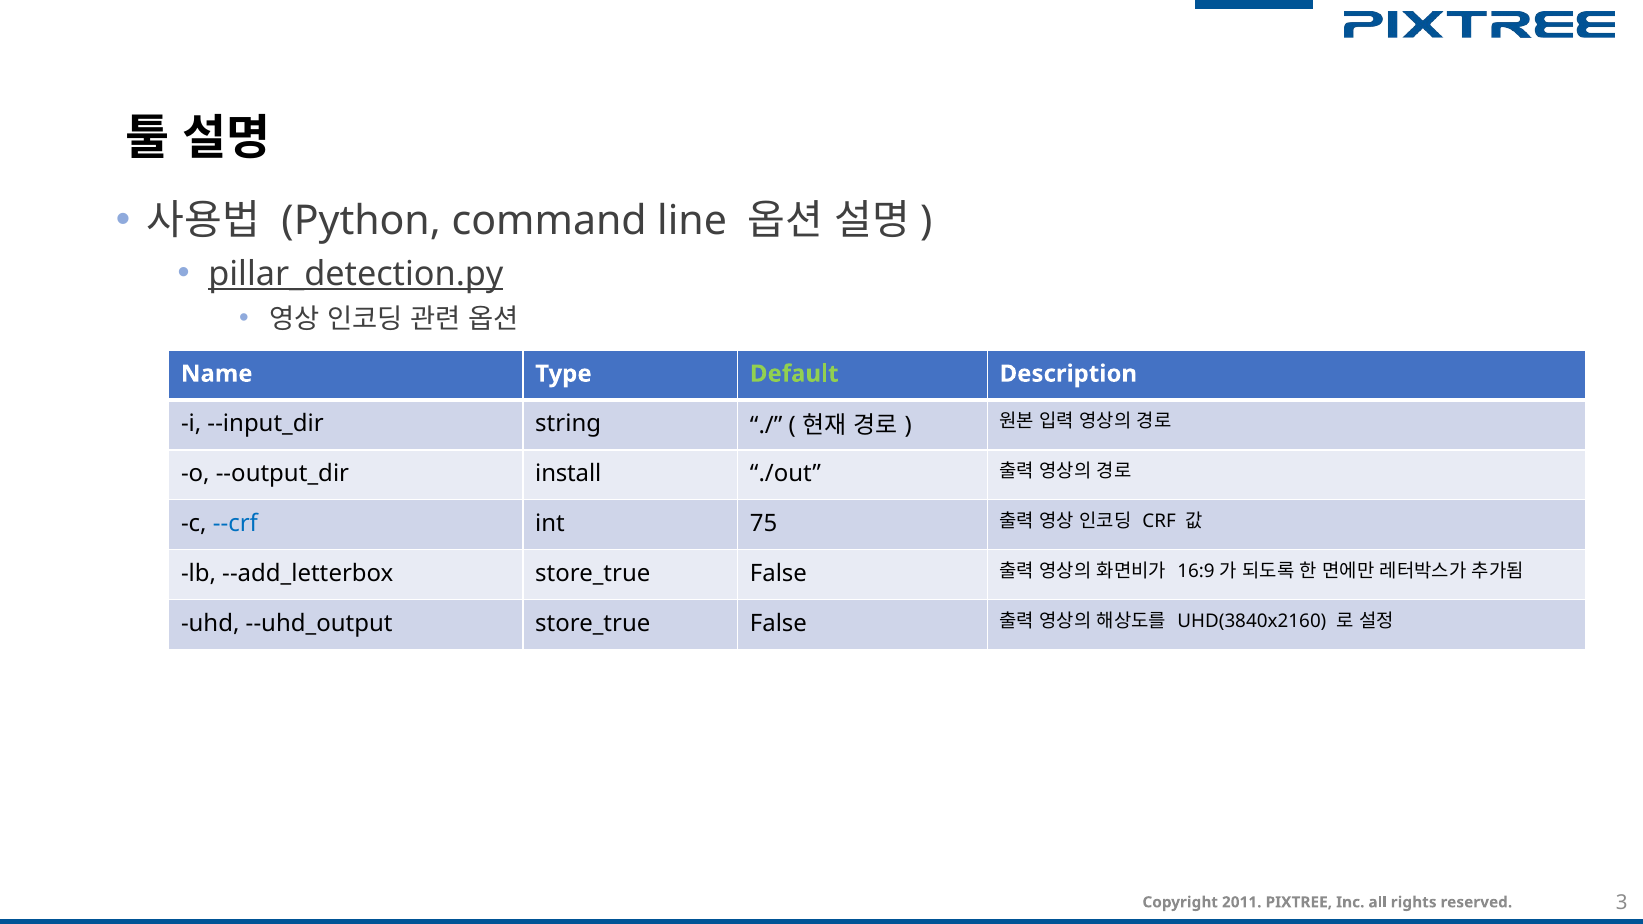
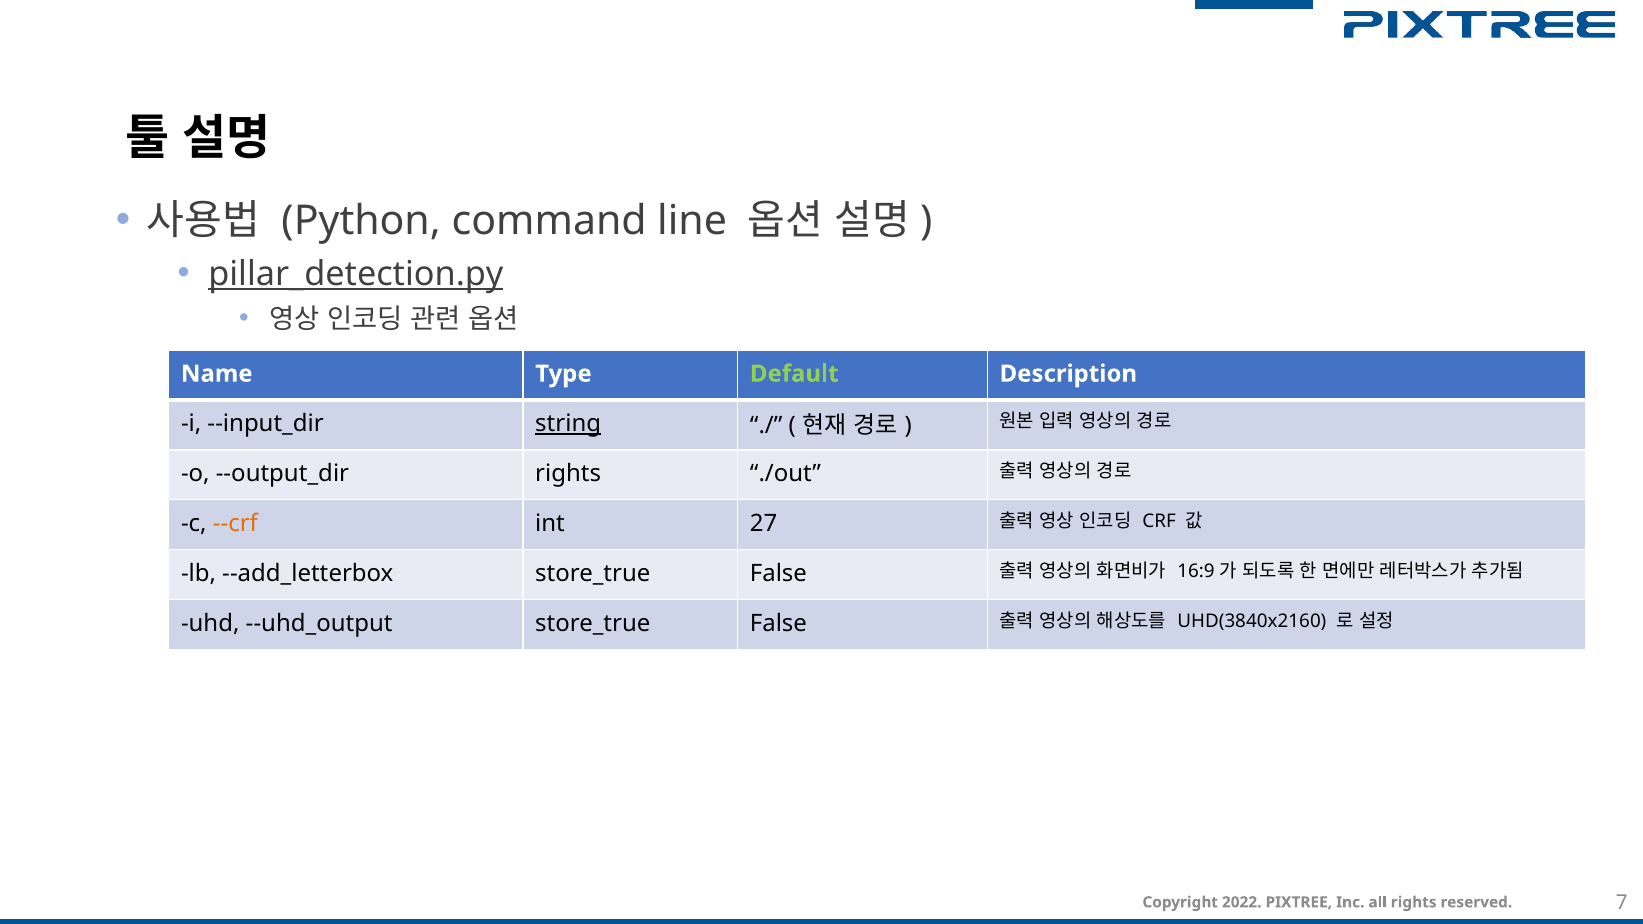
string underline: none -> present
install at (568, 474): install -> rights
--crf colour: blue -> orange
75: 75 -> 27
2011: 2011 -> 2022
3: 3 -> 7
